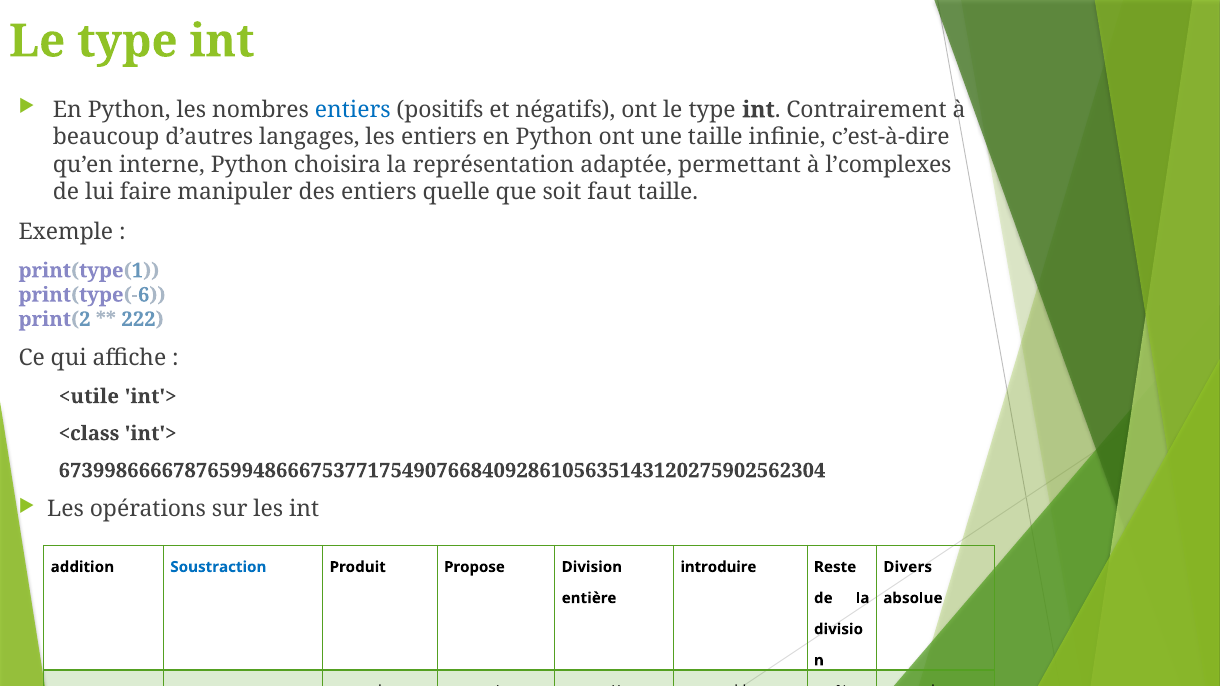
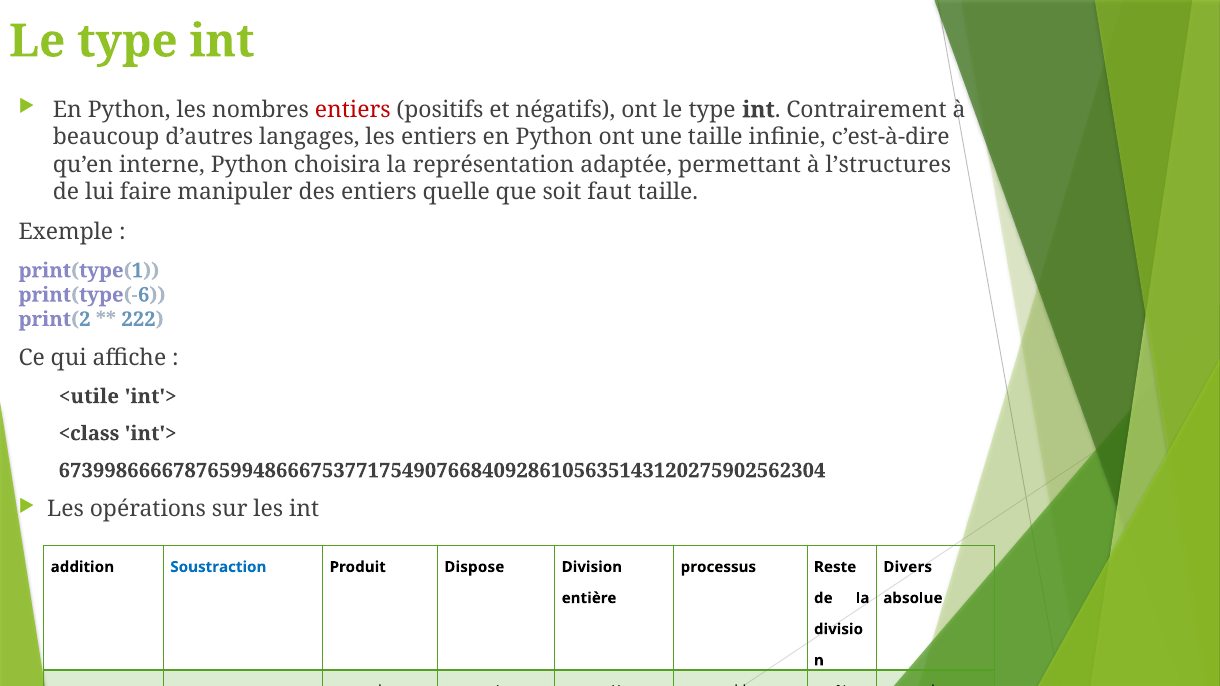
entiers at (353, 110) colour: blue -> red
l’complexes: l’complexes -> l’structures
Propose: Propose -> Dispose
introduire: introduire -> processus
